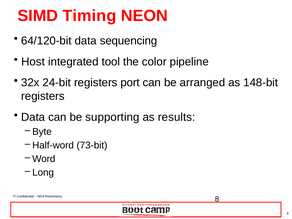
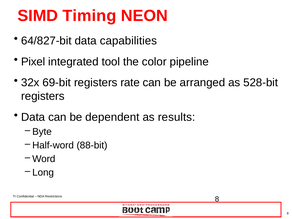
64/120-bit: 64/120-bit -> 64/827-bit
sequencing: sequencing -> capabilities
Host: Host -> Pixel
24-bit: 24-bit -> 69-bit
port: port -> rate
148-bit: 148-bit -> 528-bit
supporting: supporting -> dependent
73-bit: 73-bit -> 88-bit
